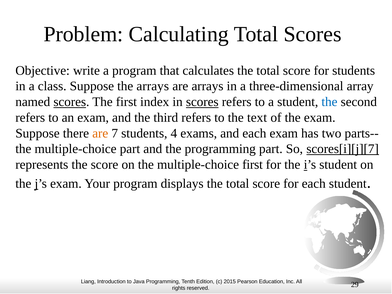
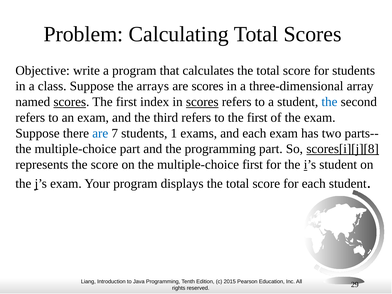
are arrays: arrays -> scores
to the text: text -> first
are at (100, 133) colour: orange -> blue
4: 4 -> 1
scores[i][j][7: scores[i][j][7 -> scores[i][j][8
